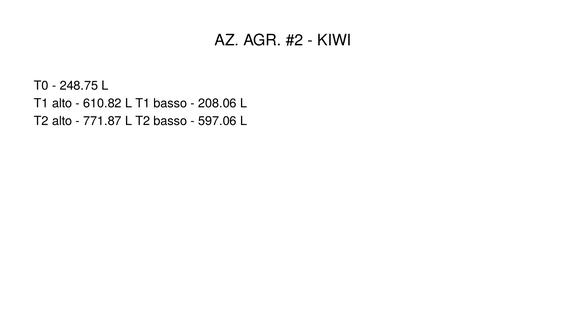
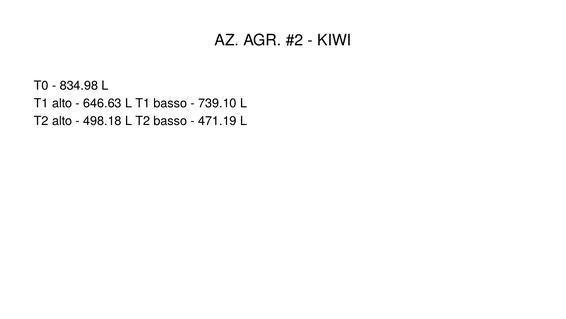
248.75: 248.75 -> 834.98
610.82: 610.82 -> 646.63
208.06: 208.06 -> 739.10
771.87: 771.87 -> 498.18
597.06: 597.06 -> 471.19
